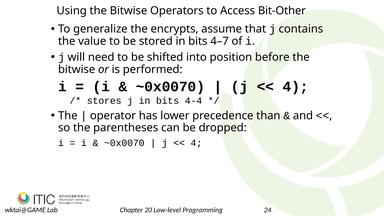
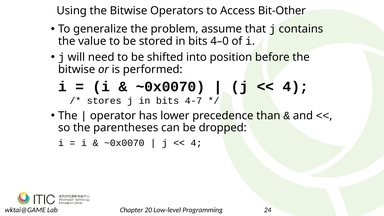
encrypts: encrypts -> problem
4–7: 4–7 -> 4–0
4-4: 4-4 -> 4-7
